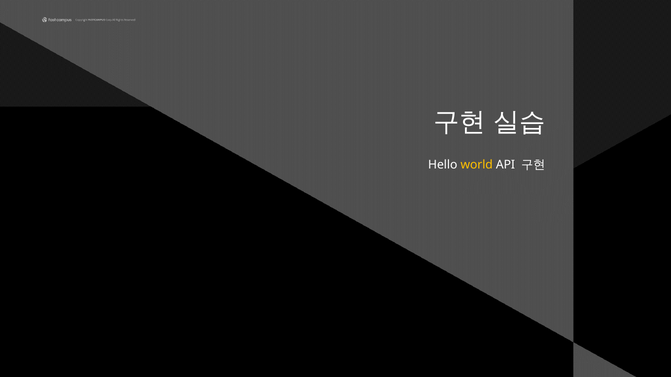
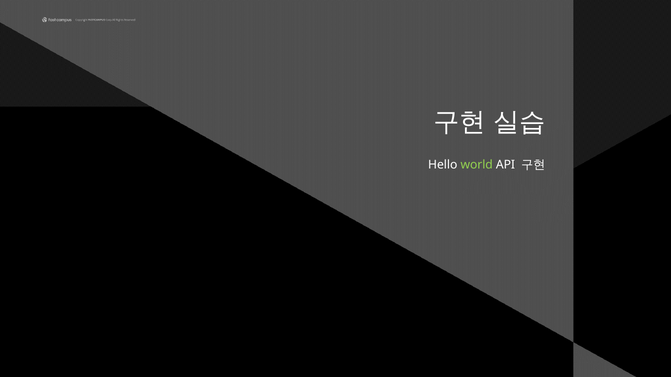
world colour: yellow -> light green
